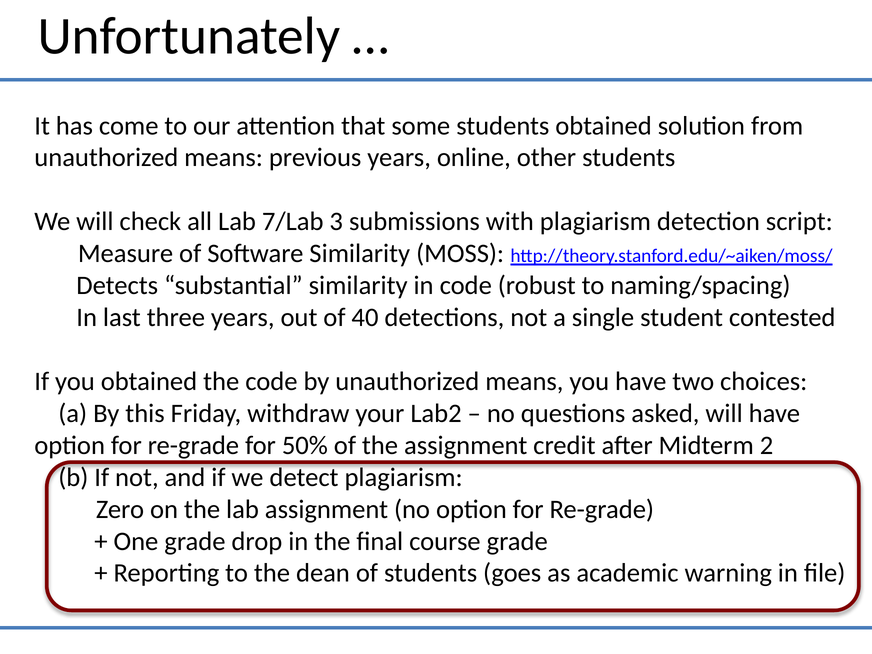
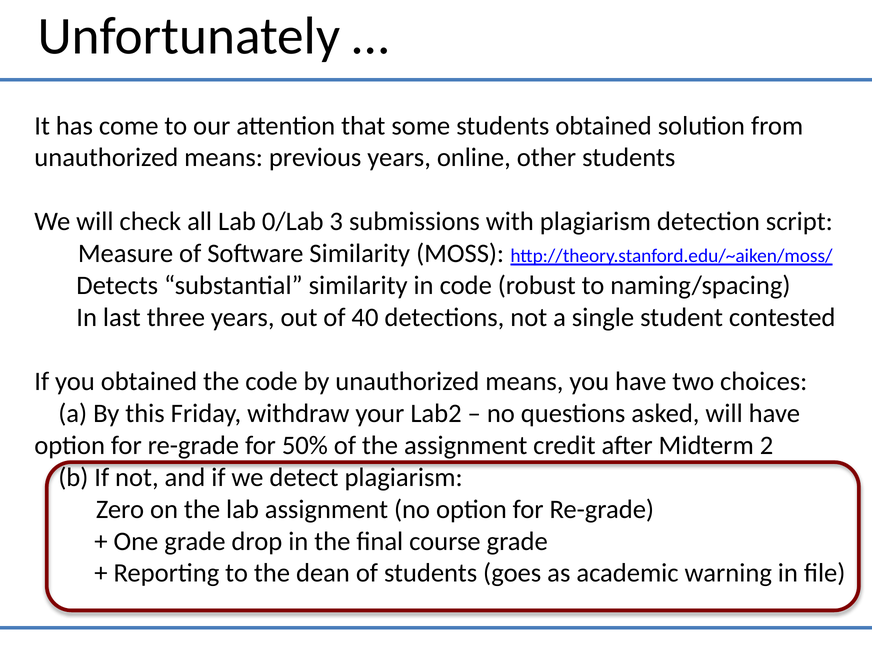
7/Lab: 7/Lab -> 0/Lab
